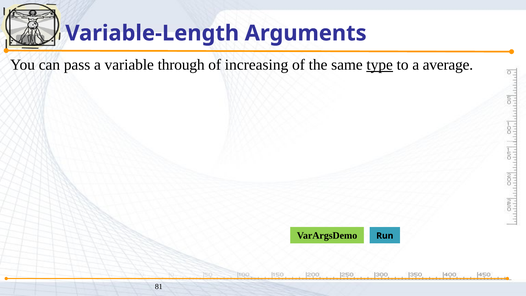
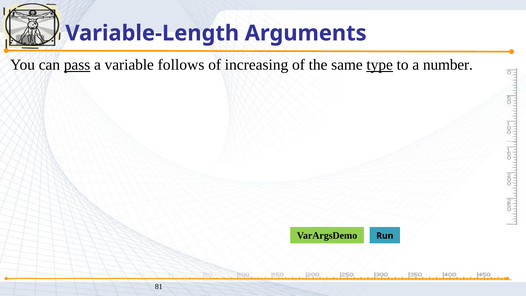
pass underline: none -> present
through: through -> follows
average: average -> number
